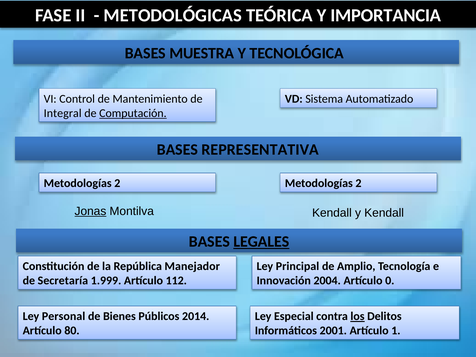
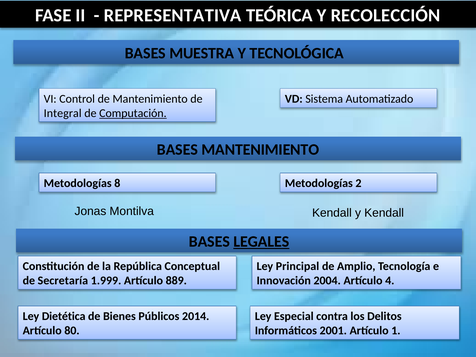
METODOLÓGICAS: METODOLÓGICAS -> REPRESENTATIVA
IMPORTANCIA: IMPORTANCIA -> RECOLECCIÓN
BASES REPRESENTATIVA: REPRESENTATIVA -> MANTENIMIENTO
2 at (117, 183): 2 -> 8
Jonas underline: present -> none
Manejador: Manejador -> Conceptual
112: 112 -> 889
0: 0 -> 4
Personal: Personal -> Dietética
los underline: present -> none
